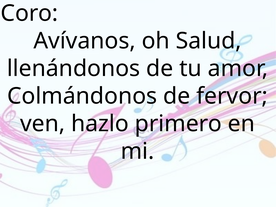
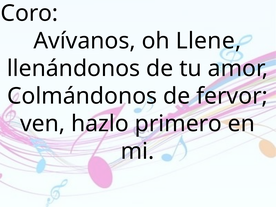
Salud: Salud -> Llene
